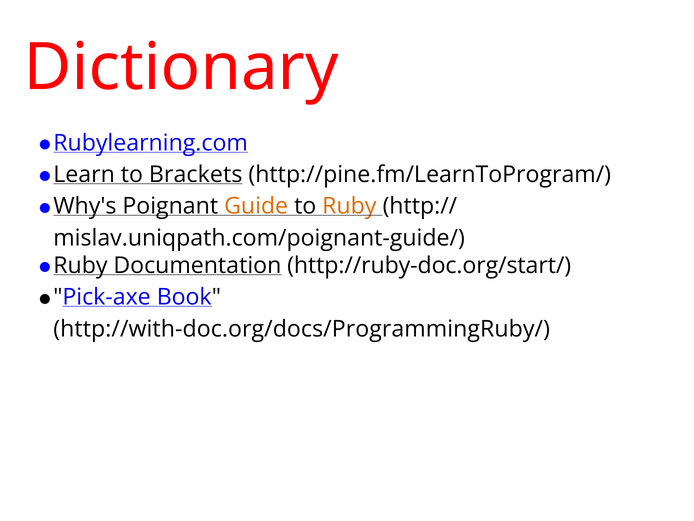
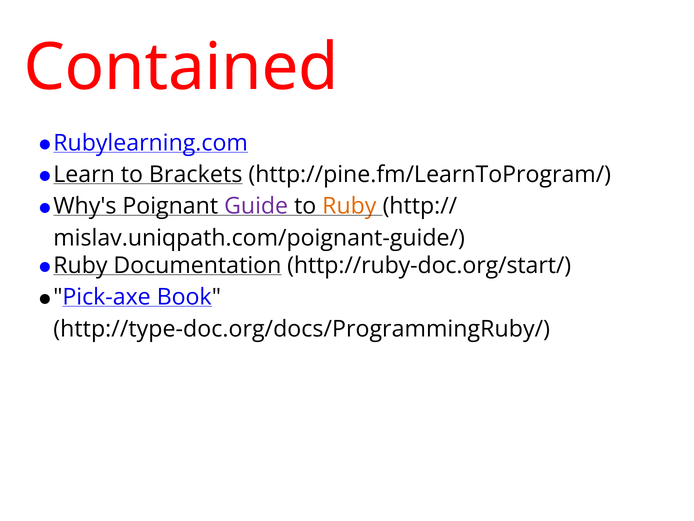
Dictionary: Dictionary -> Contained
Guide colour: orange -> purple
http://with-doc.org/docs/ProgrammingRuby/: http://with-doc.org/docs/ProgrammingRuby/ -> http://type-doc.org/docs/ProgrammingRuby/
